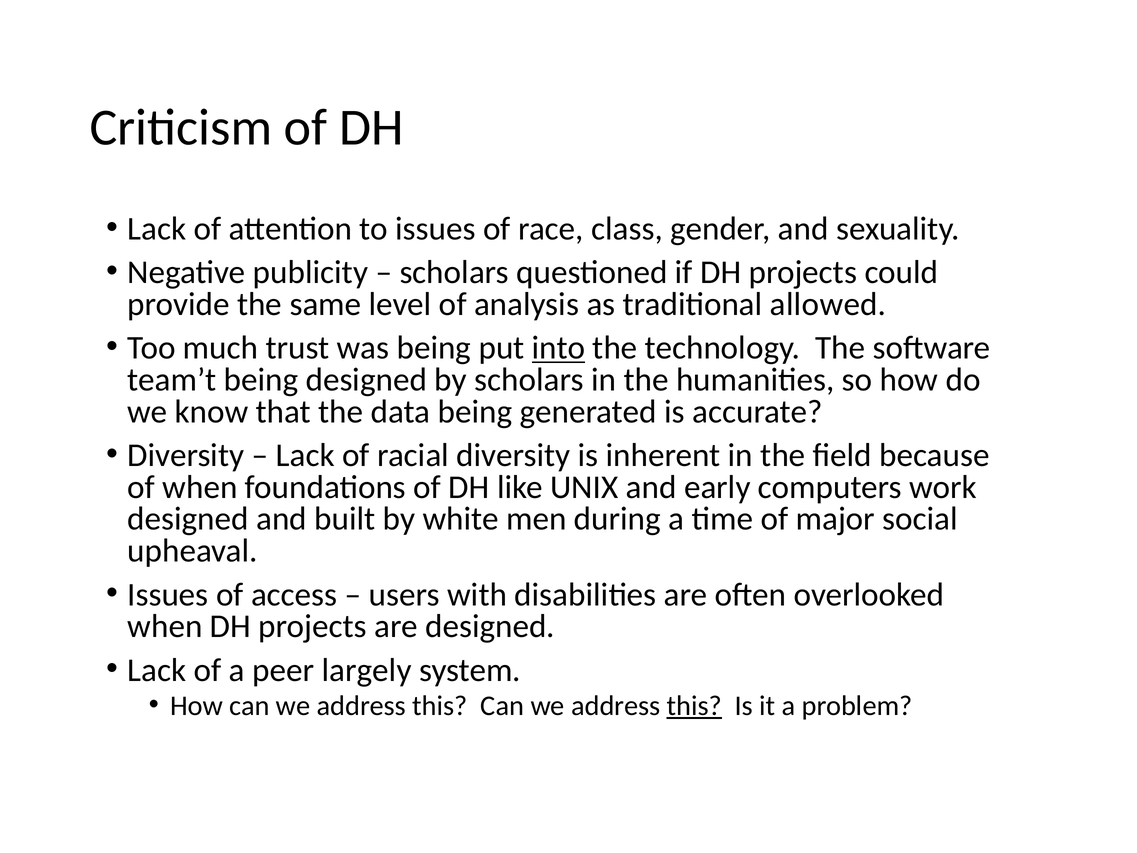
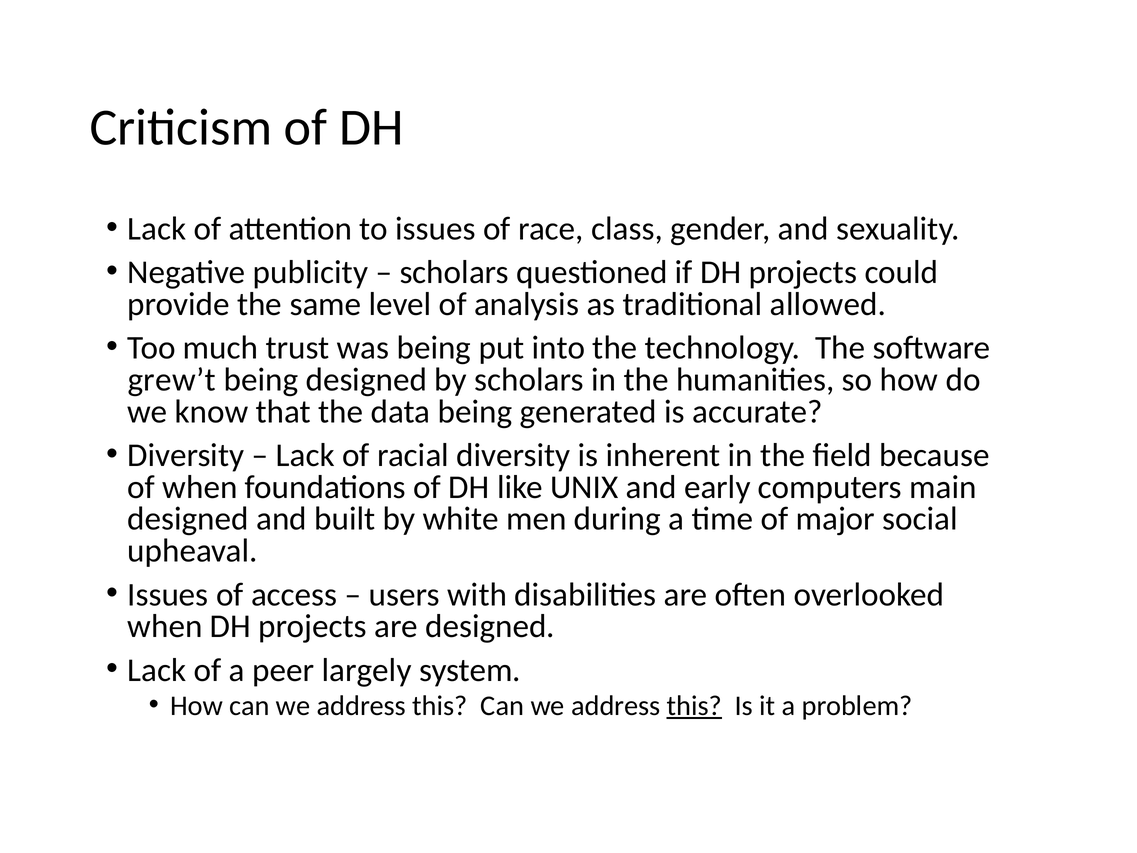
into underline: present -> none
team’t: team’t -> grew’t
work: work -> main
